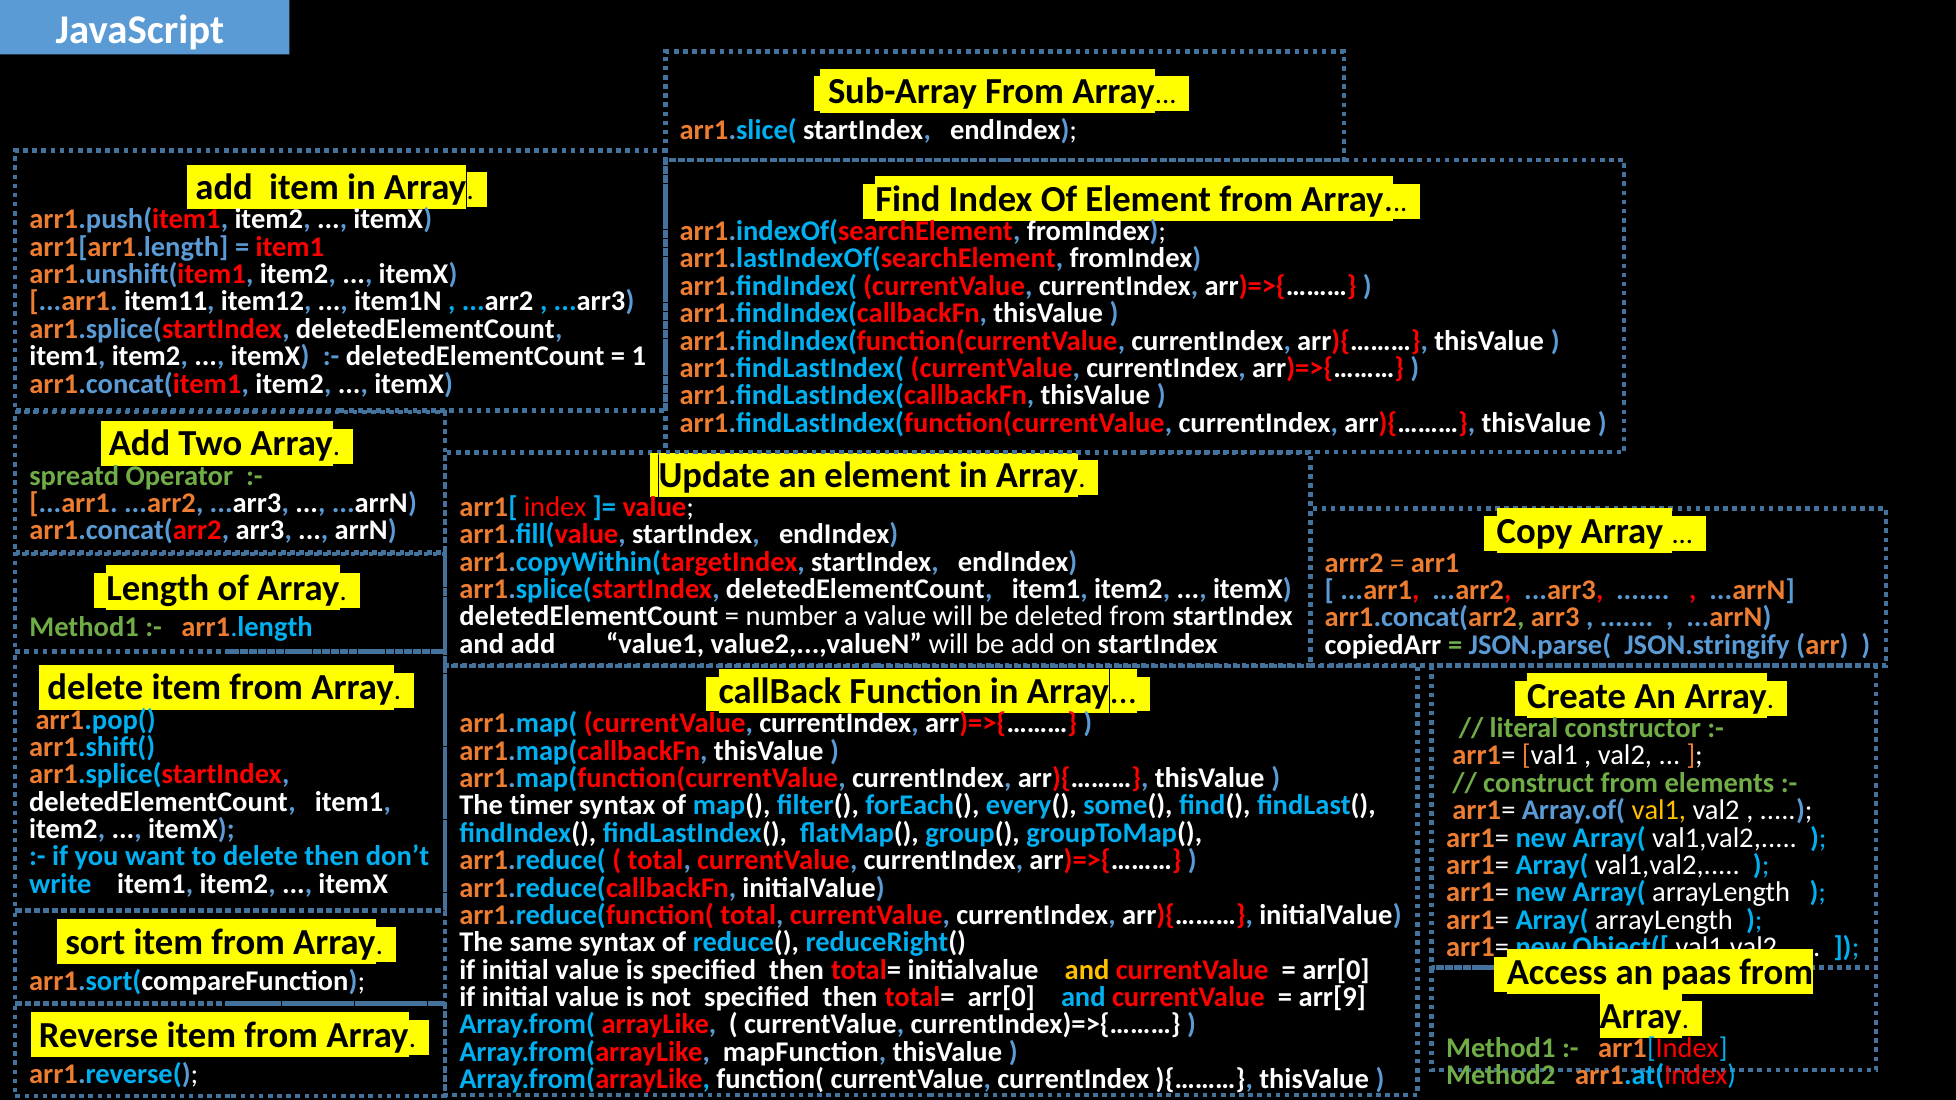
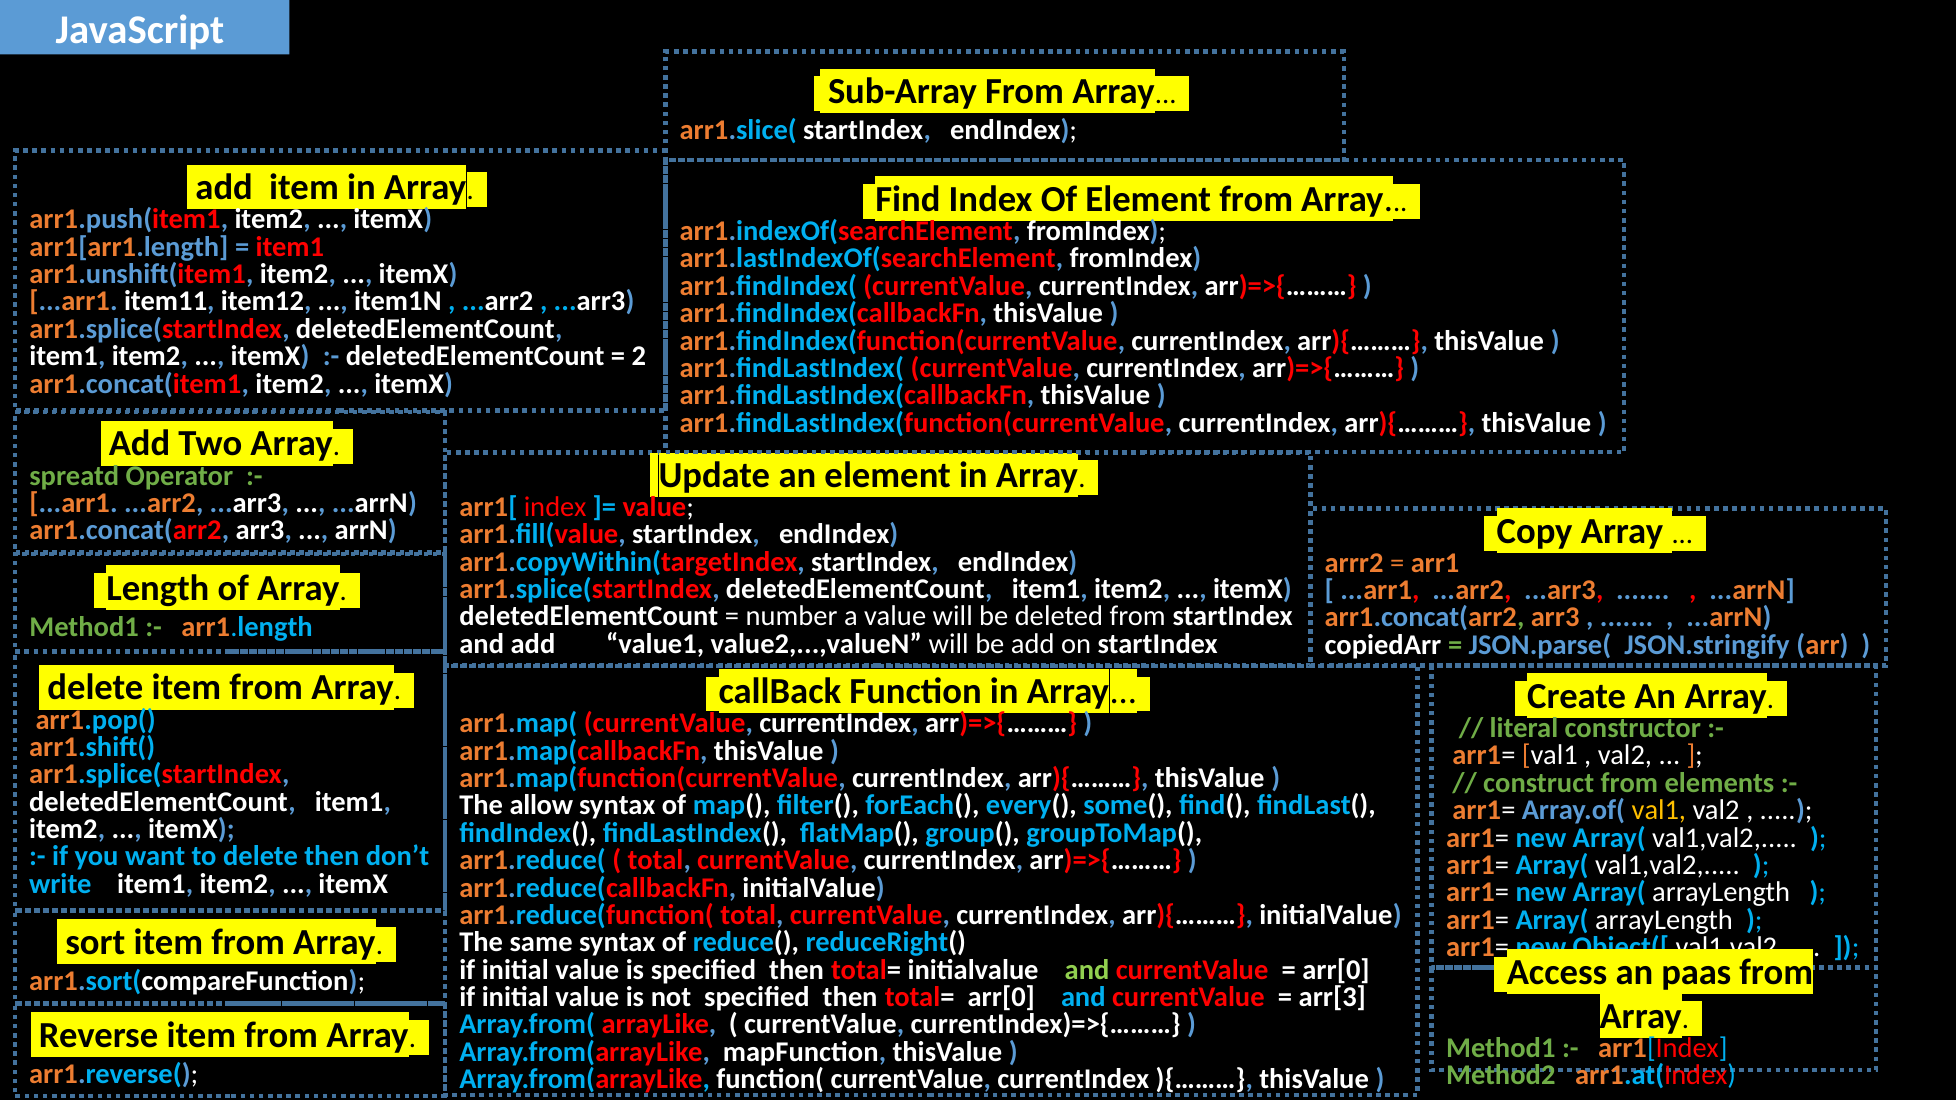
1: 1 -> 2
timer: timer -> allow
and at (1087, 970) colour: yellow -> light green
arr[9: arr[9 -> arr[3
